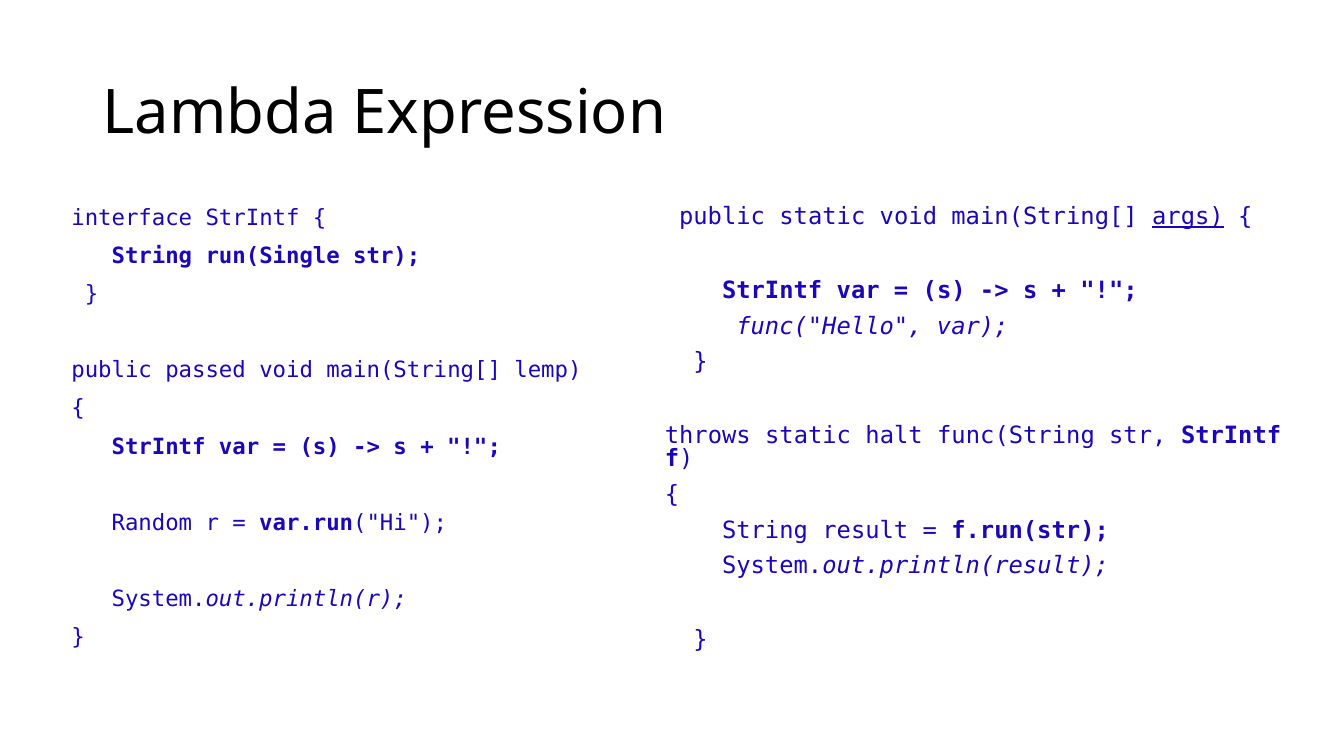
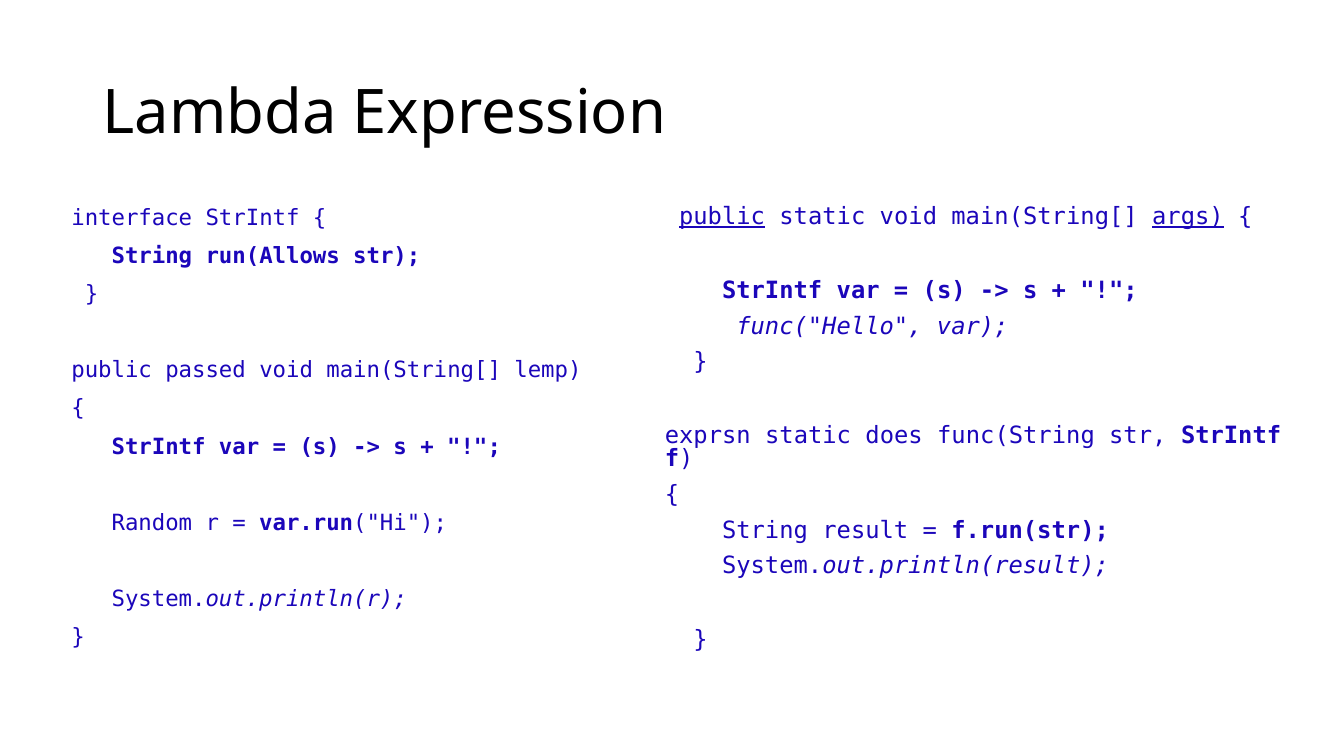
public at (722, 217) underline: none -> present
run(Single: run(Single -> run(Allows
throws: throws -> exprsn
halt: halt -> does
